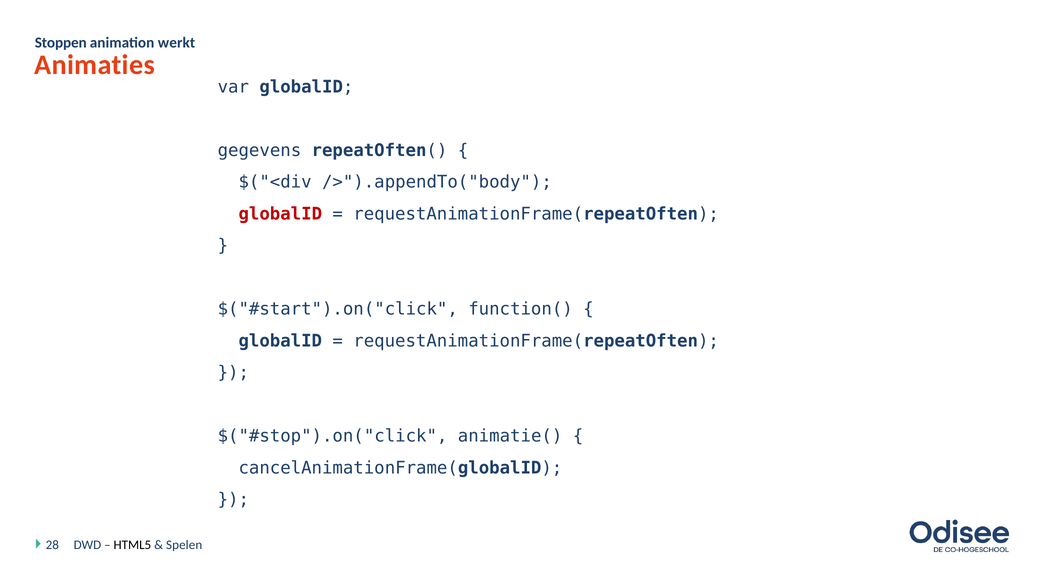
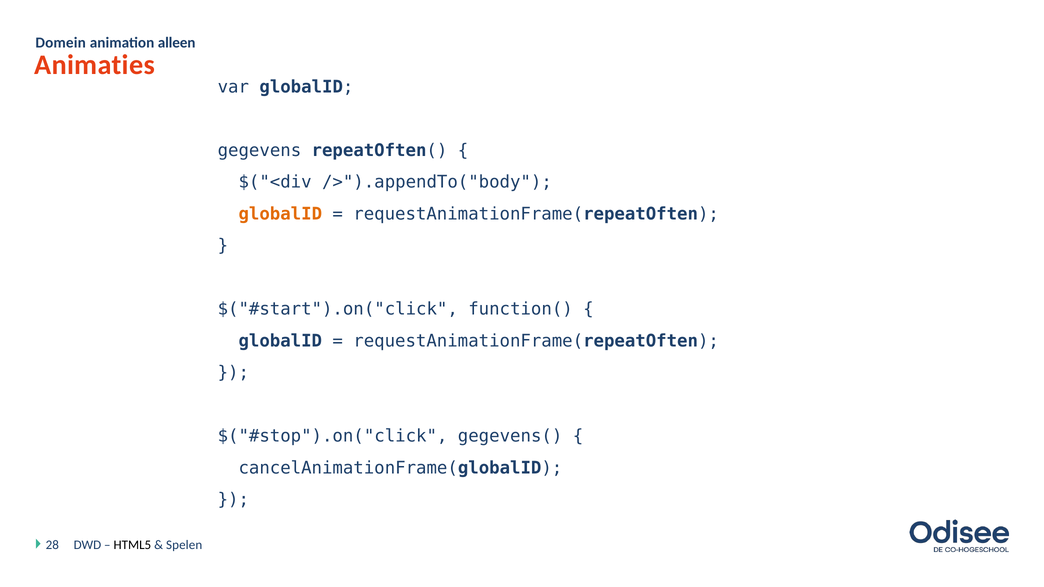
Stoppen: Stoppen -> Domein
werkt: werkt -> alleen
globalID at (280, 214) colour: red -> orange
animatie(: animatie( -> gegevens(
